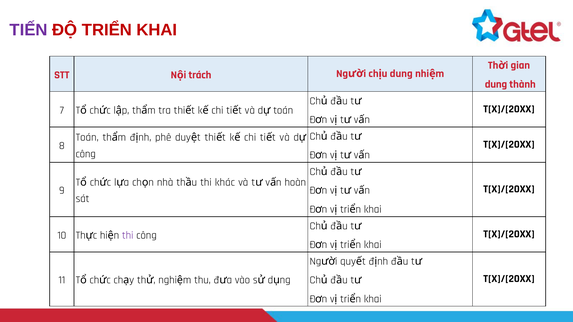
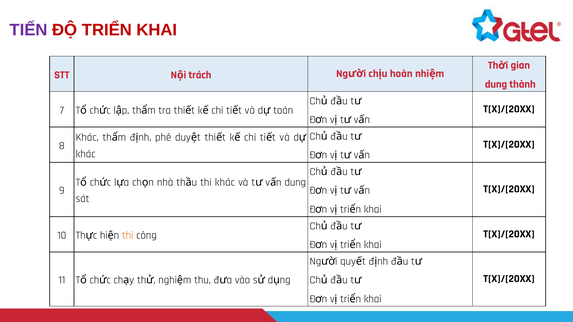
dung at (401, 74): dung -> hoàn
Toán at (87, 138): Toán -> Khác
công at (86, 154): công -> khác
hoàn at (295, 182): hoàn -> dung
thi at (128, 235) colour: purple -> orange
